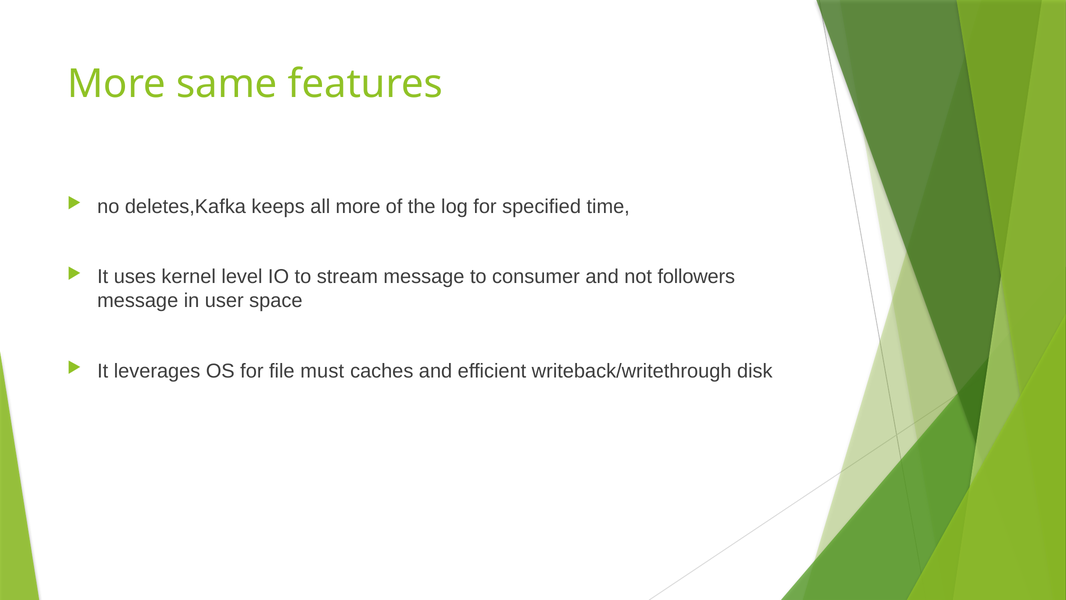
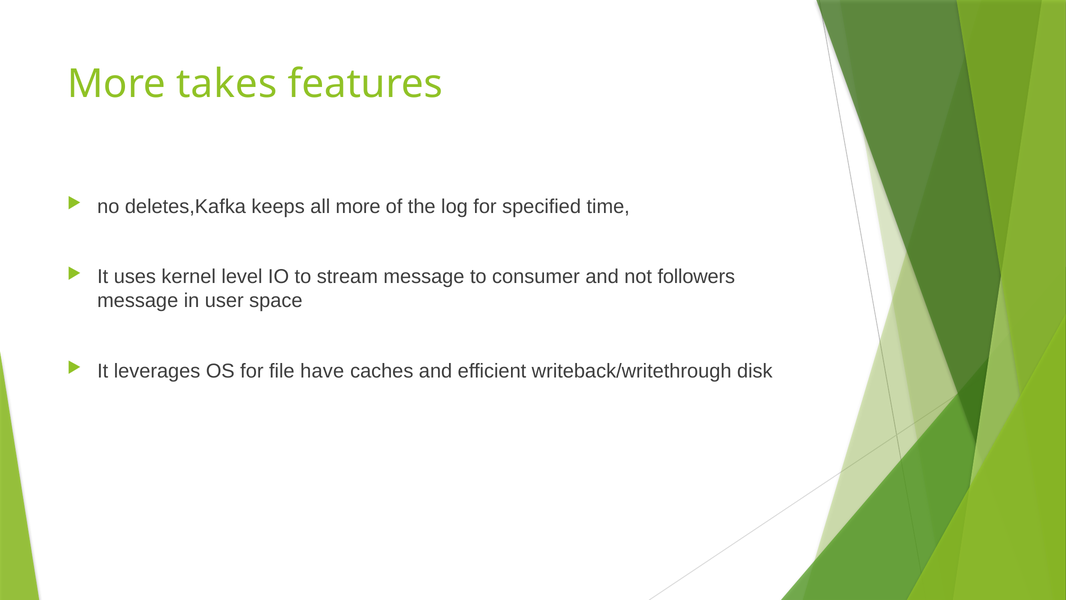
same: same -> takes
must: must -> have
